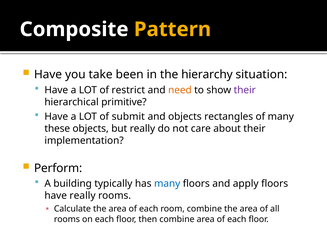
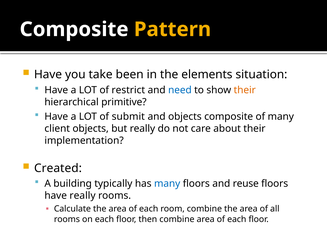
hierarchy: hierarchy -> elements
need colour: orange -> blue
their at (245, 90) colour: purple -> orange
objects rectangles: rectangles -> composite
these: these -> client
Perform: Perform -> Created
apply: apply -> reuse
